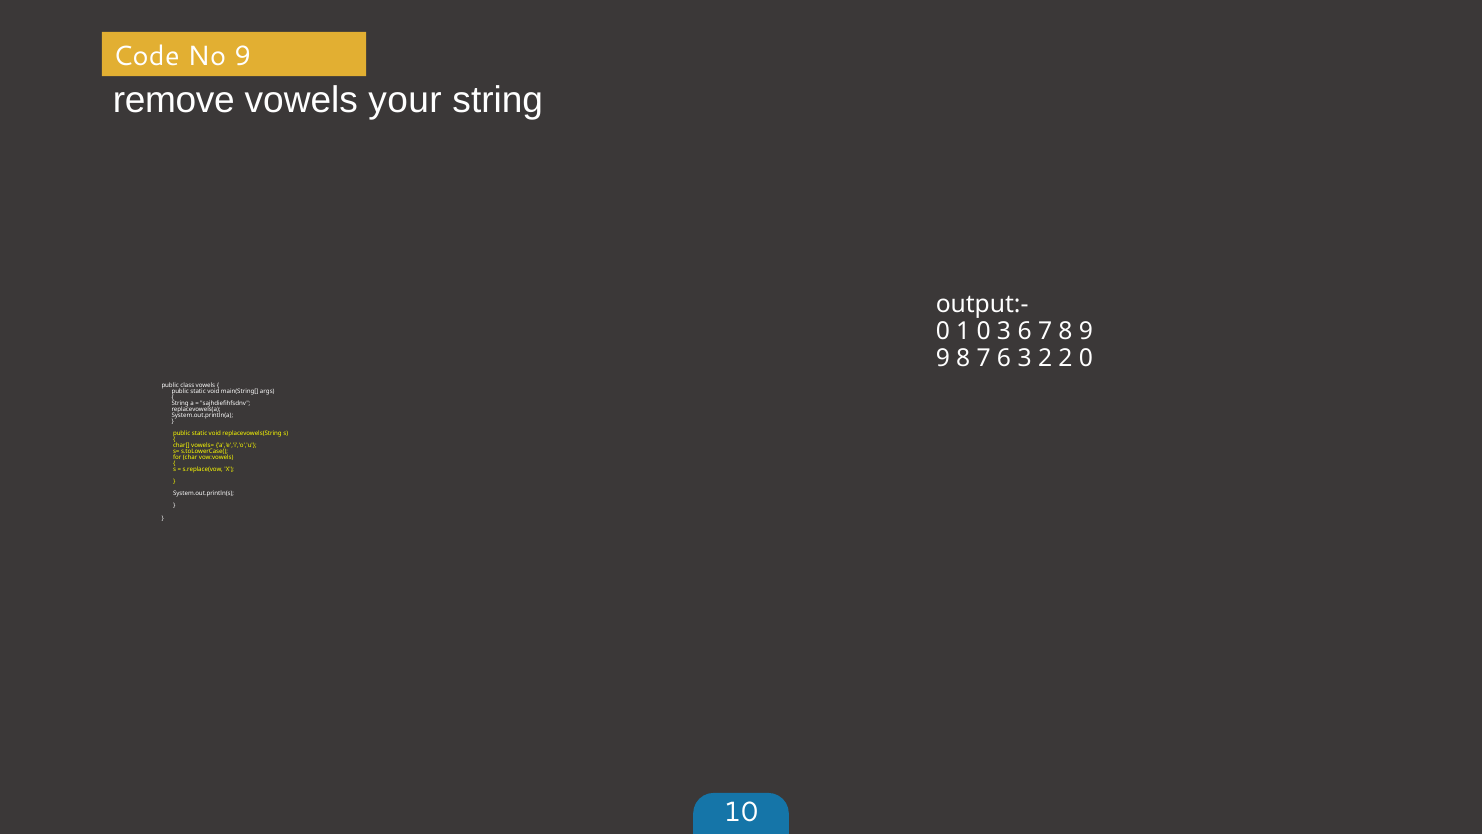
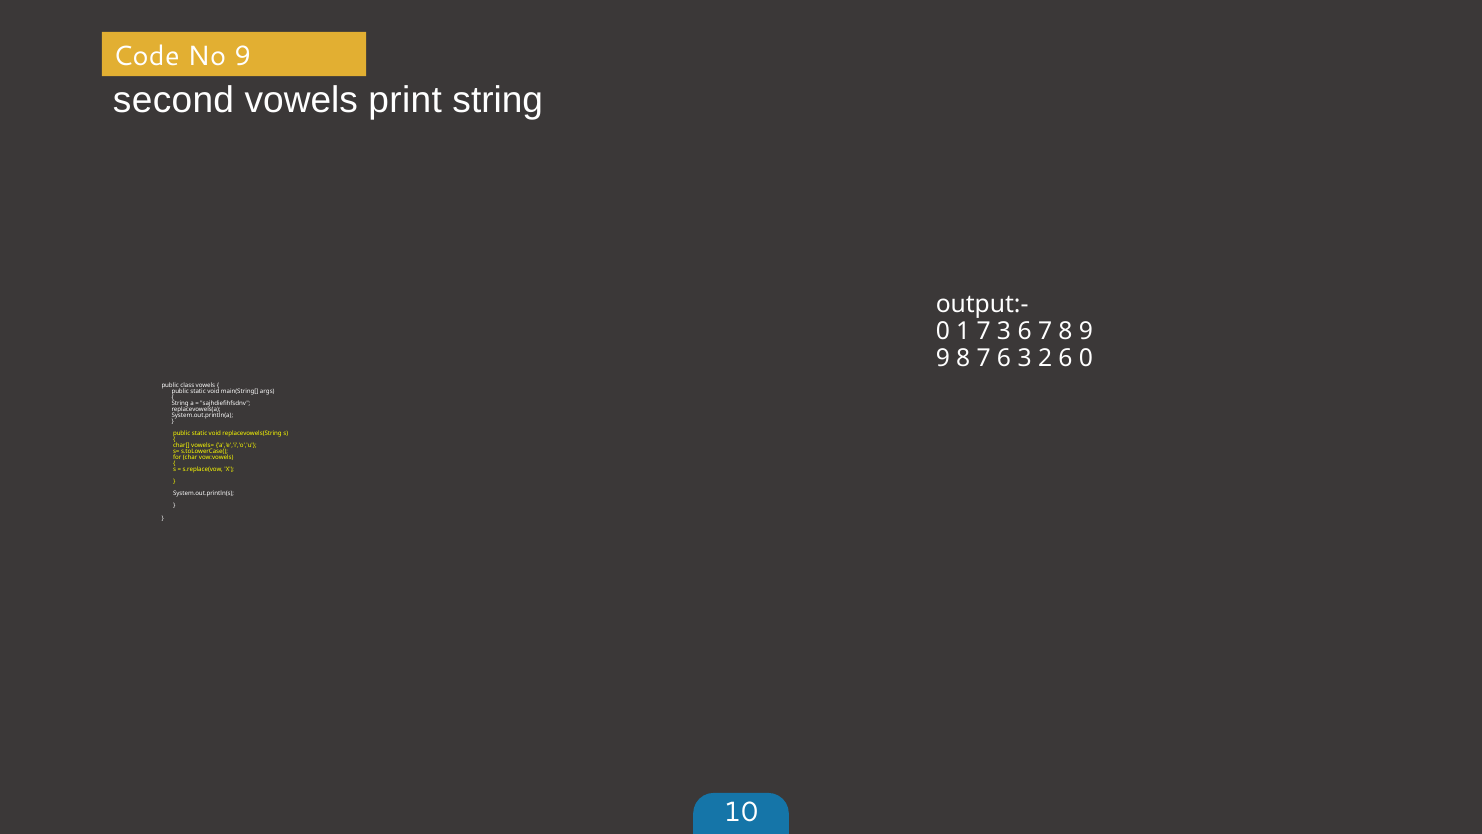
remove: remove -> second
your: your -> print
1 0: 0 -> 7
2 2: 2 -> 6
